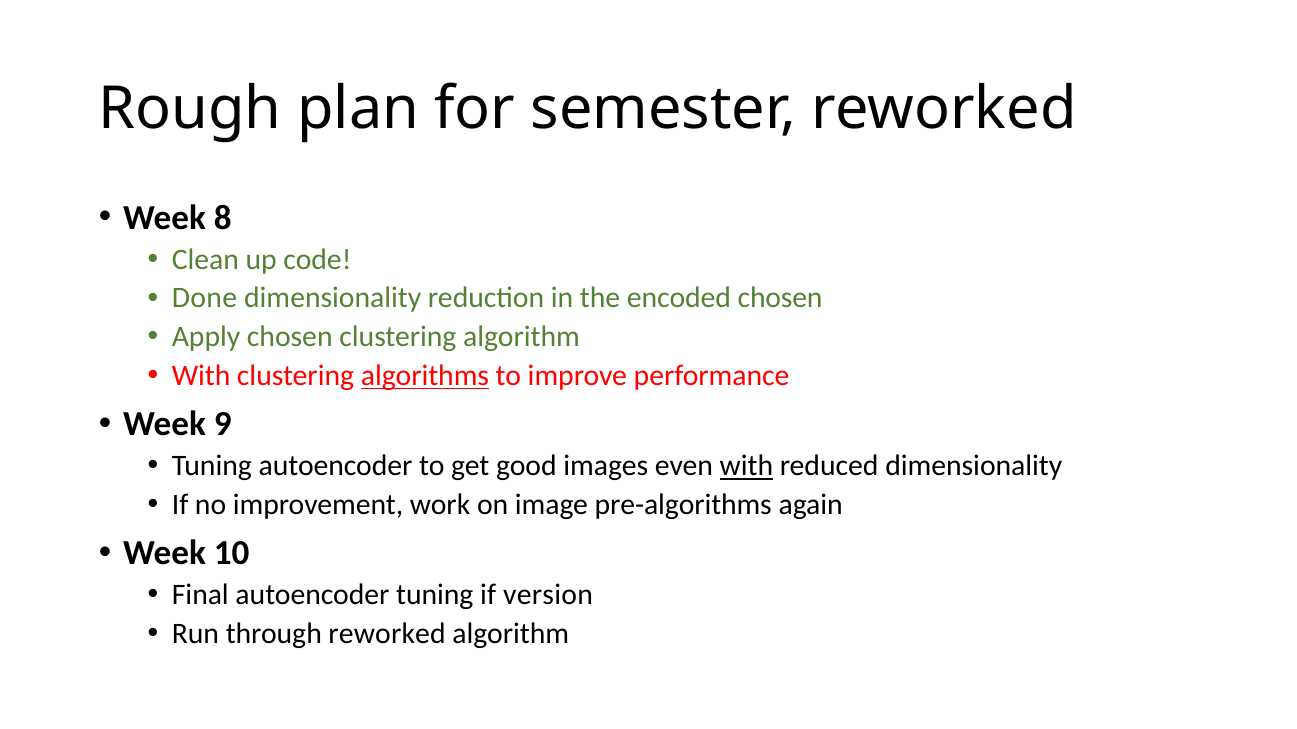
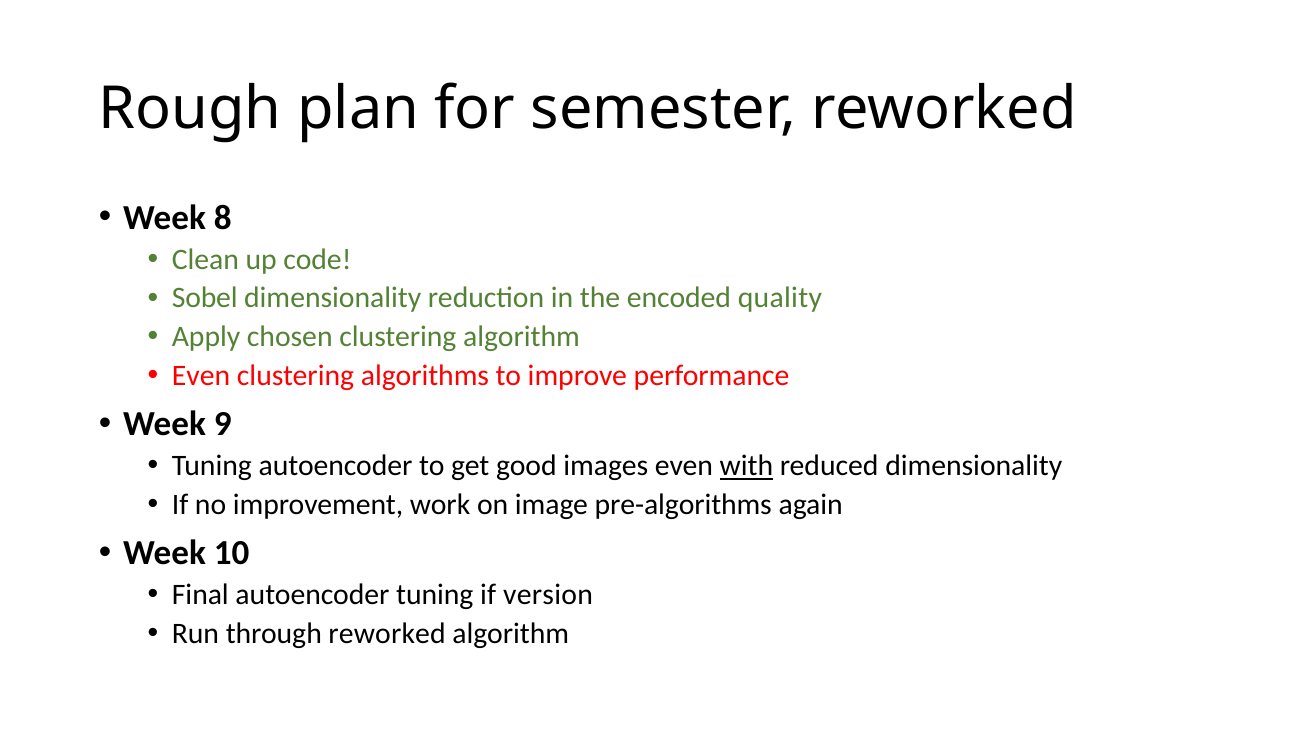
Done: Done -> Sobel
encoded chosen: chosen -> quality
With at (201, 376): With -> Even
algorithms underline: present -> none
